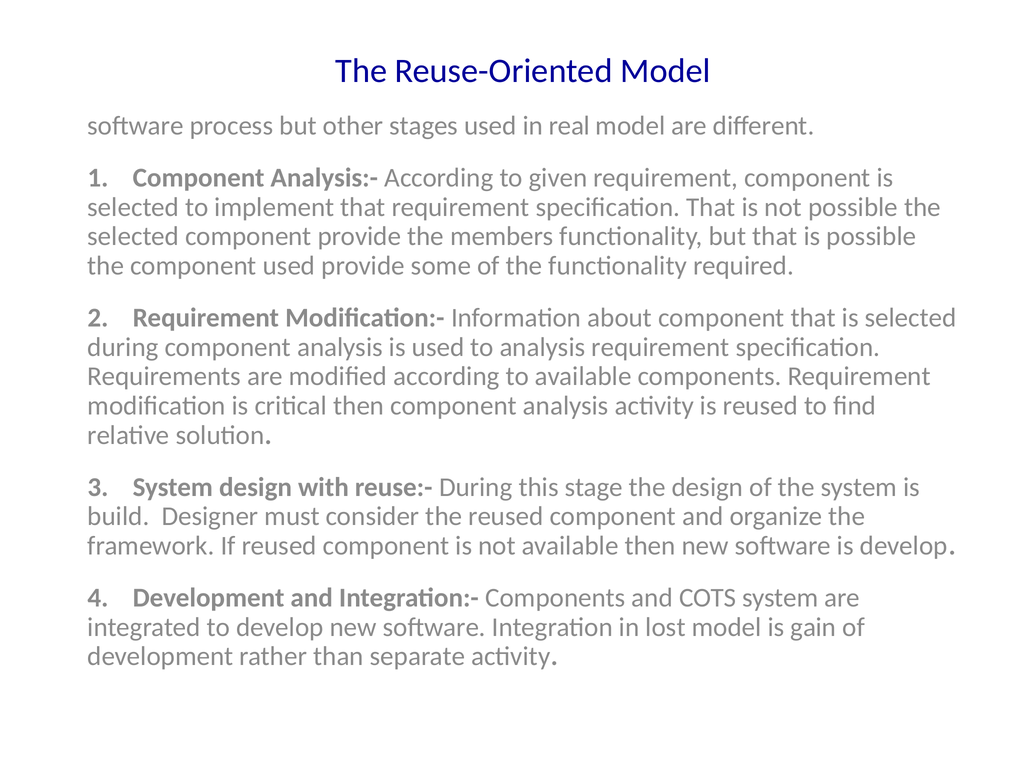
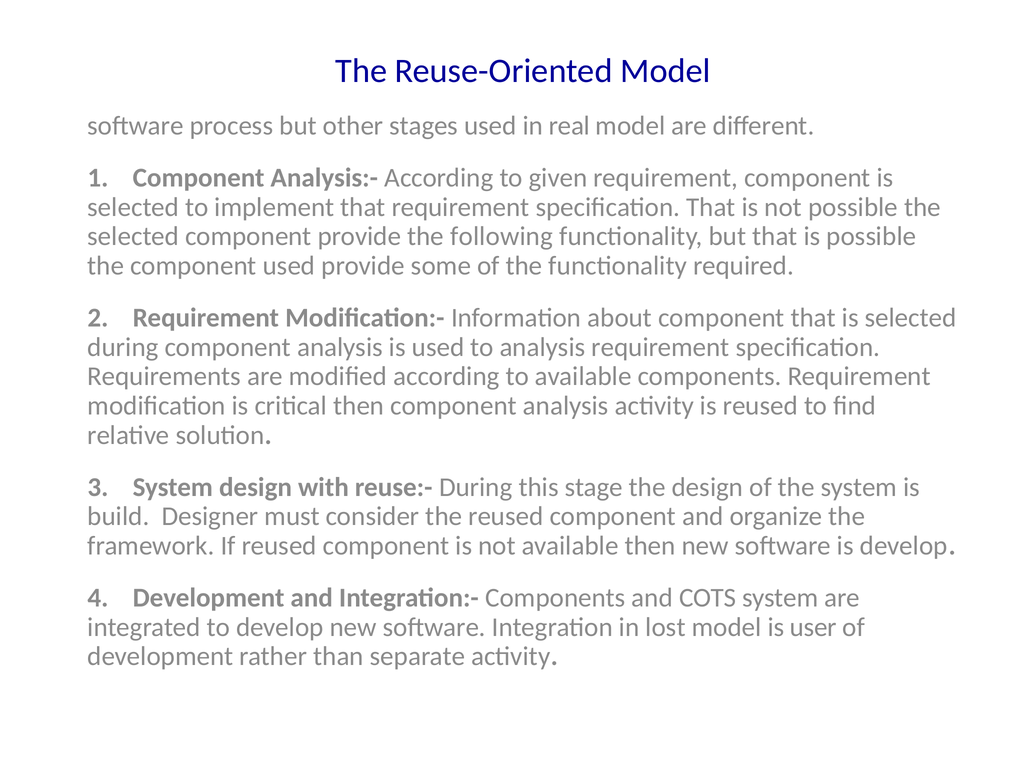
members: members -> following
gain: gain -> user
